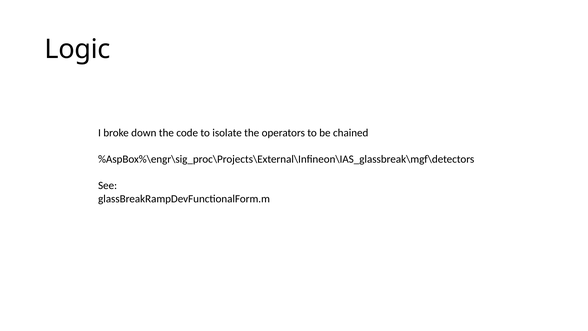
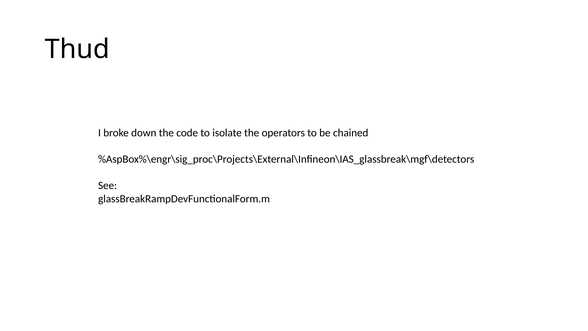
Logic: Logic -> Thud
